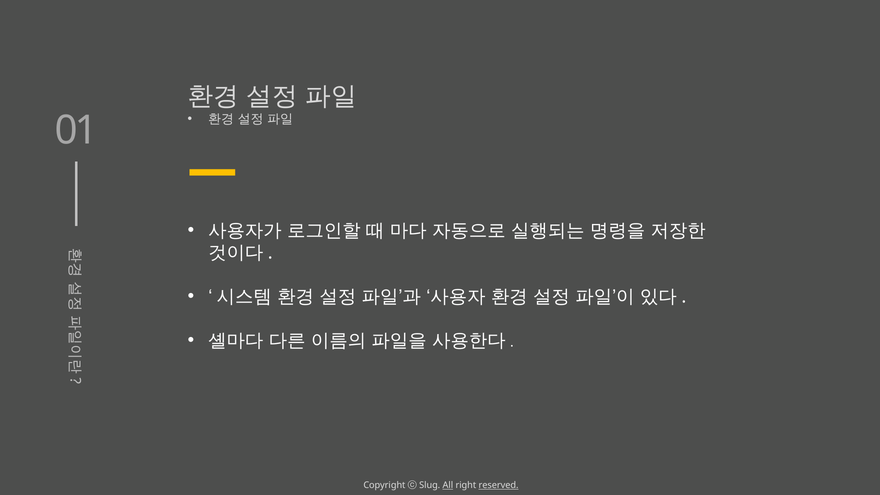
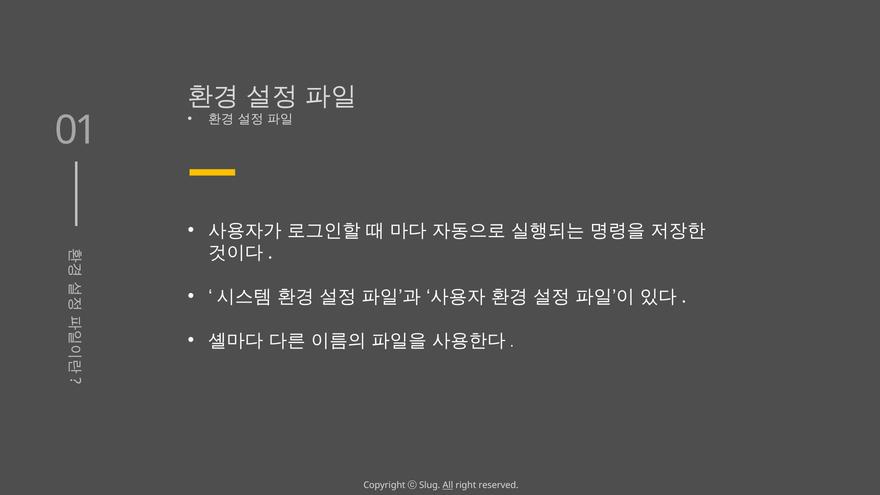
reserved underline: present -> none
